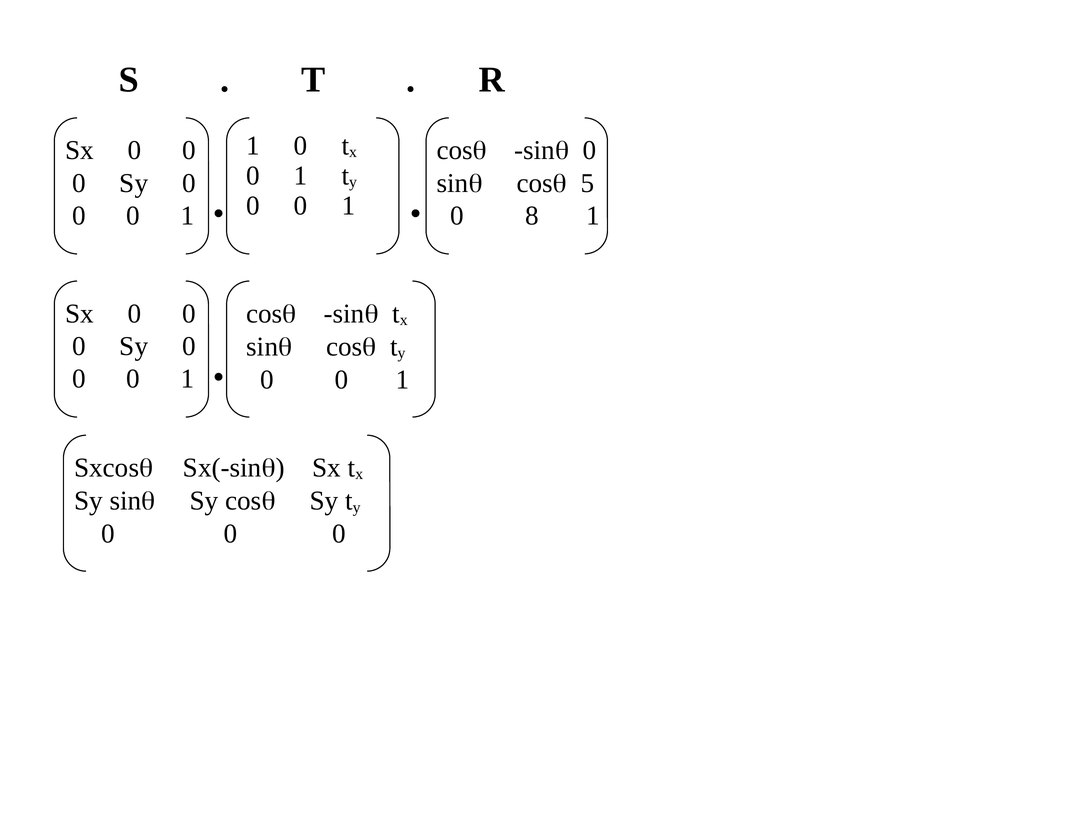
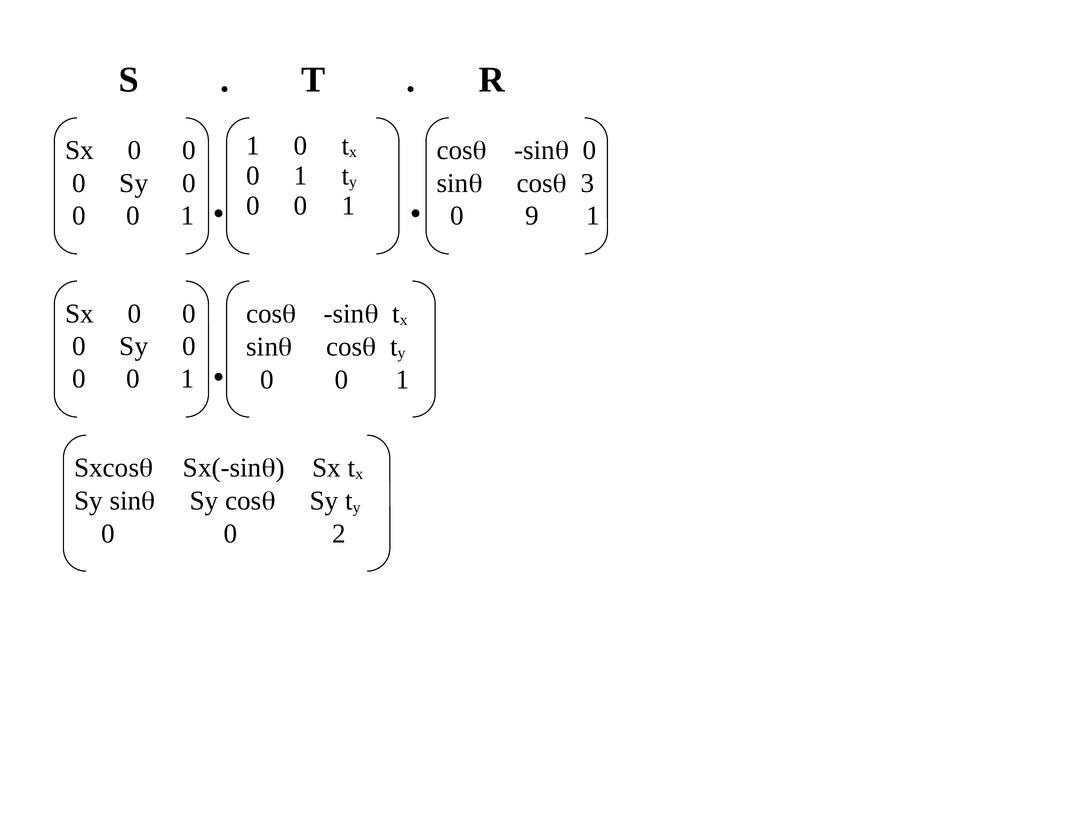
5: 5 -> 3
8: 8 -> 9
0 at (339, 534): 0 -> 2
